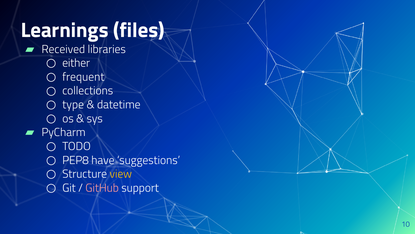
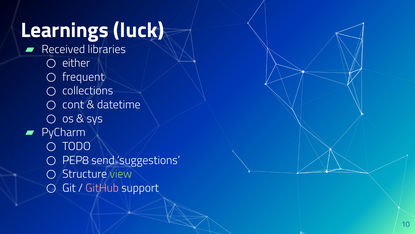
files: files -> luck
type: type -> cont
have: have -> send
view colour: yellow -> light green
